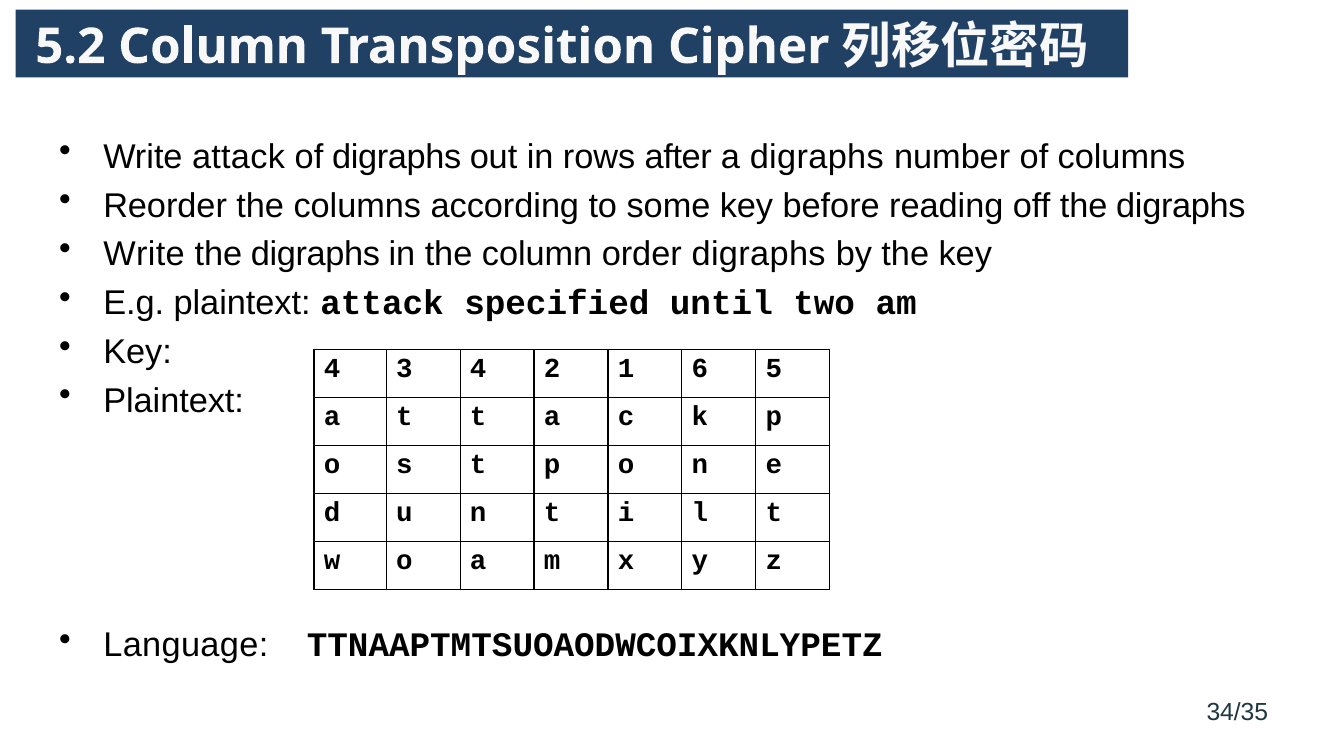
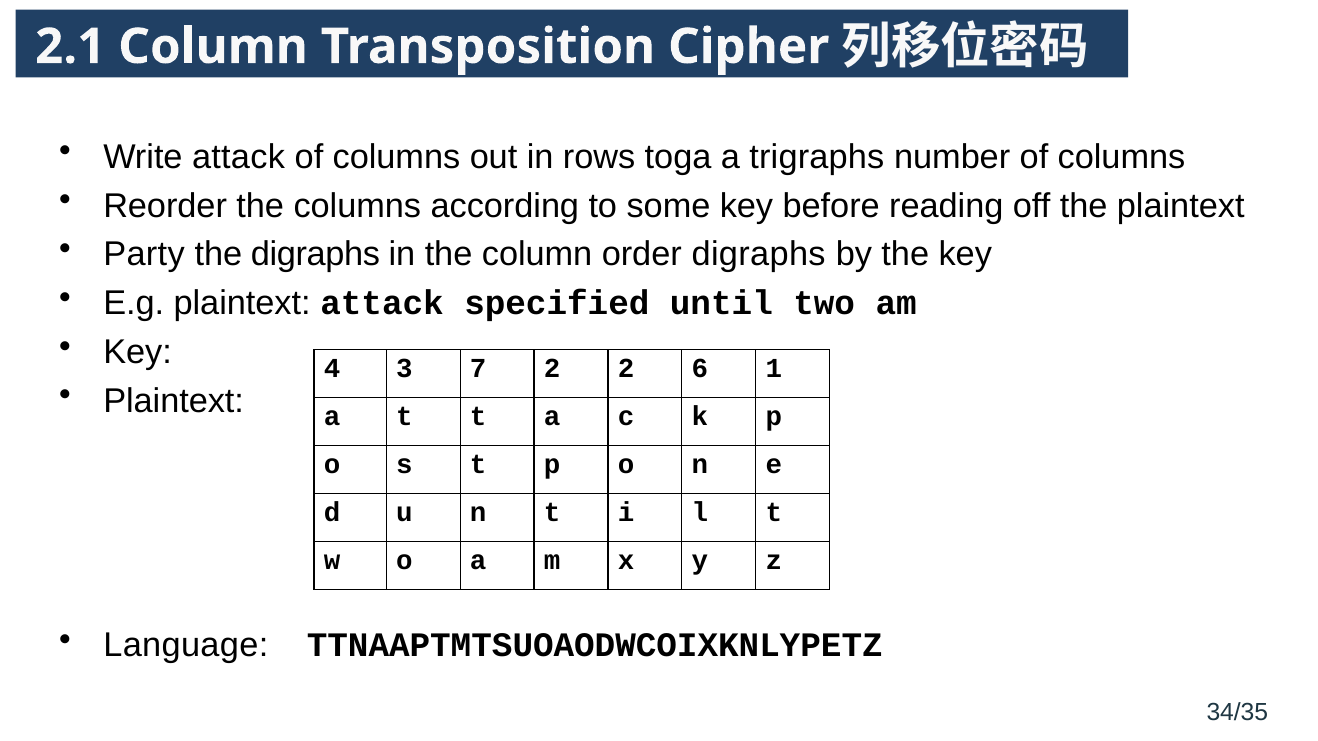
5.2: 5.2 -> 2.1
digraphs at (397, 157): digraphs -> columns
after: after -> toga
a digraphs: digraphs -> trigraphs
off the digraphs: digraphs -> plaintext
Write at (144, 255): Write -> Party
3 4: 4 -> 7
2 1: 1 -> 2
5: 5 -> 1
